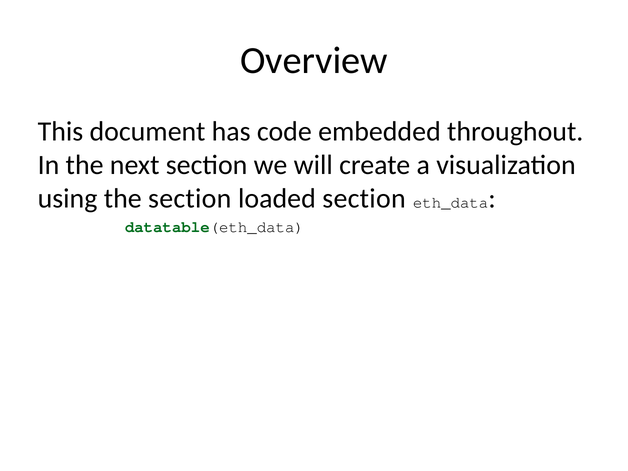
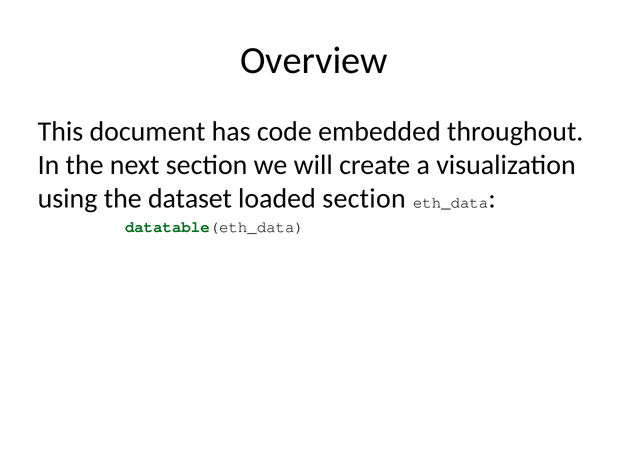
the section: section -> dataset
